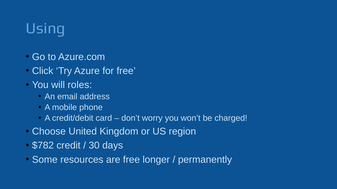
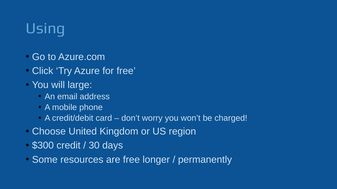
roles: roles -> large
$782: $782 -> $300
